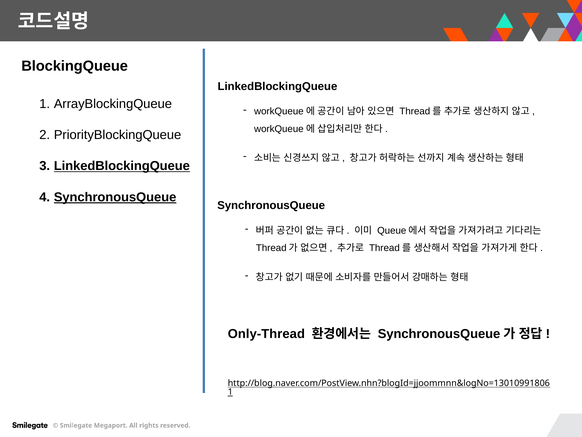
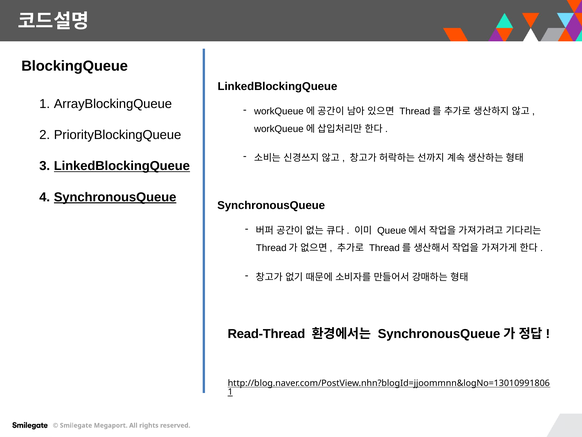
Only-Thread: Only-Thread -> Read-Thread
